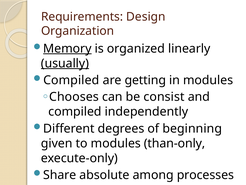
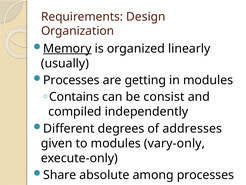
usually underline: present -> none
Compiled at (71, 80): Compiled -> Processes
Chooses: Chooses -> Contains
beginning: beginning -> addresses
than-only: than-only -> vary-only
